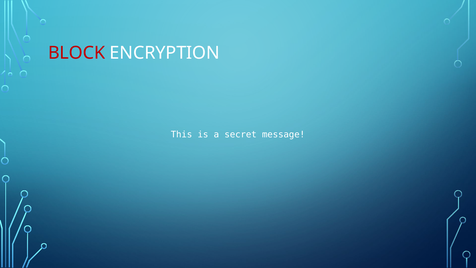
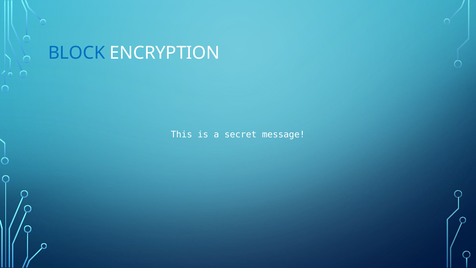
BLOCK colour: red -> blue
